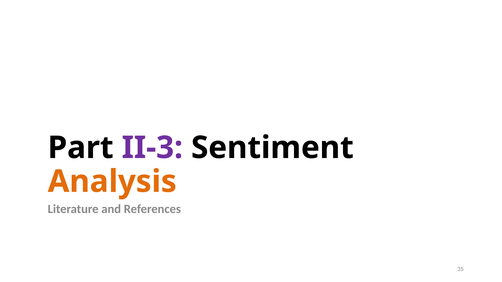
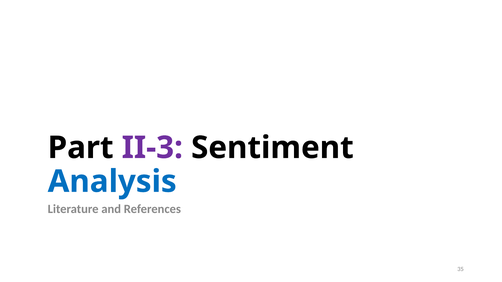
Analysis colour: orange -> blue
